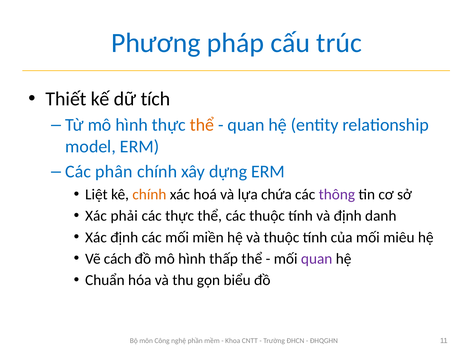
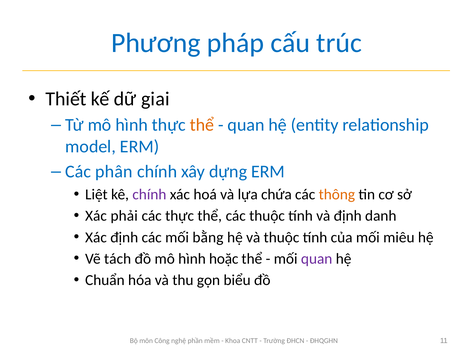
tích: tích -> giai
chính at (149, 195) colour: orange -> purple
thông colour: purple -> orange
miền: miền -> bằng
cách: cách -> tách
thấp: thấp -> hoặc
